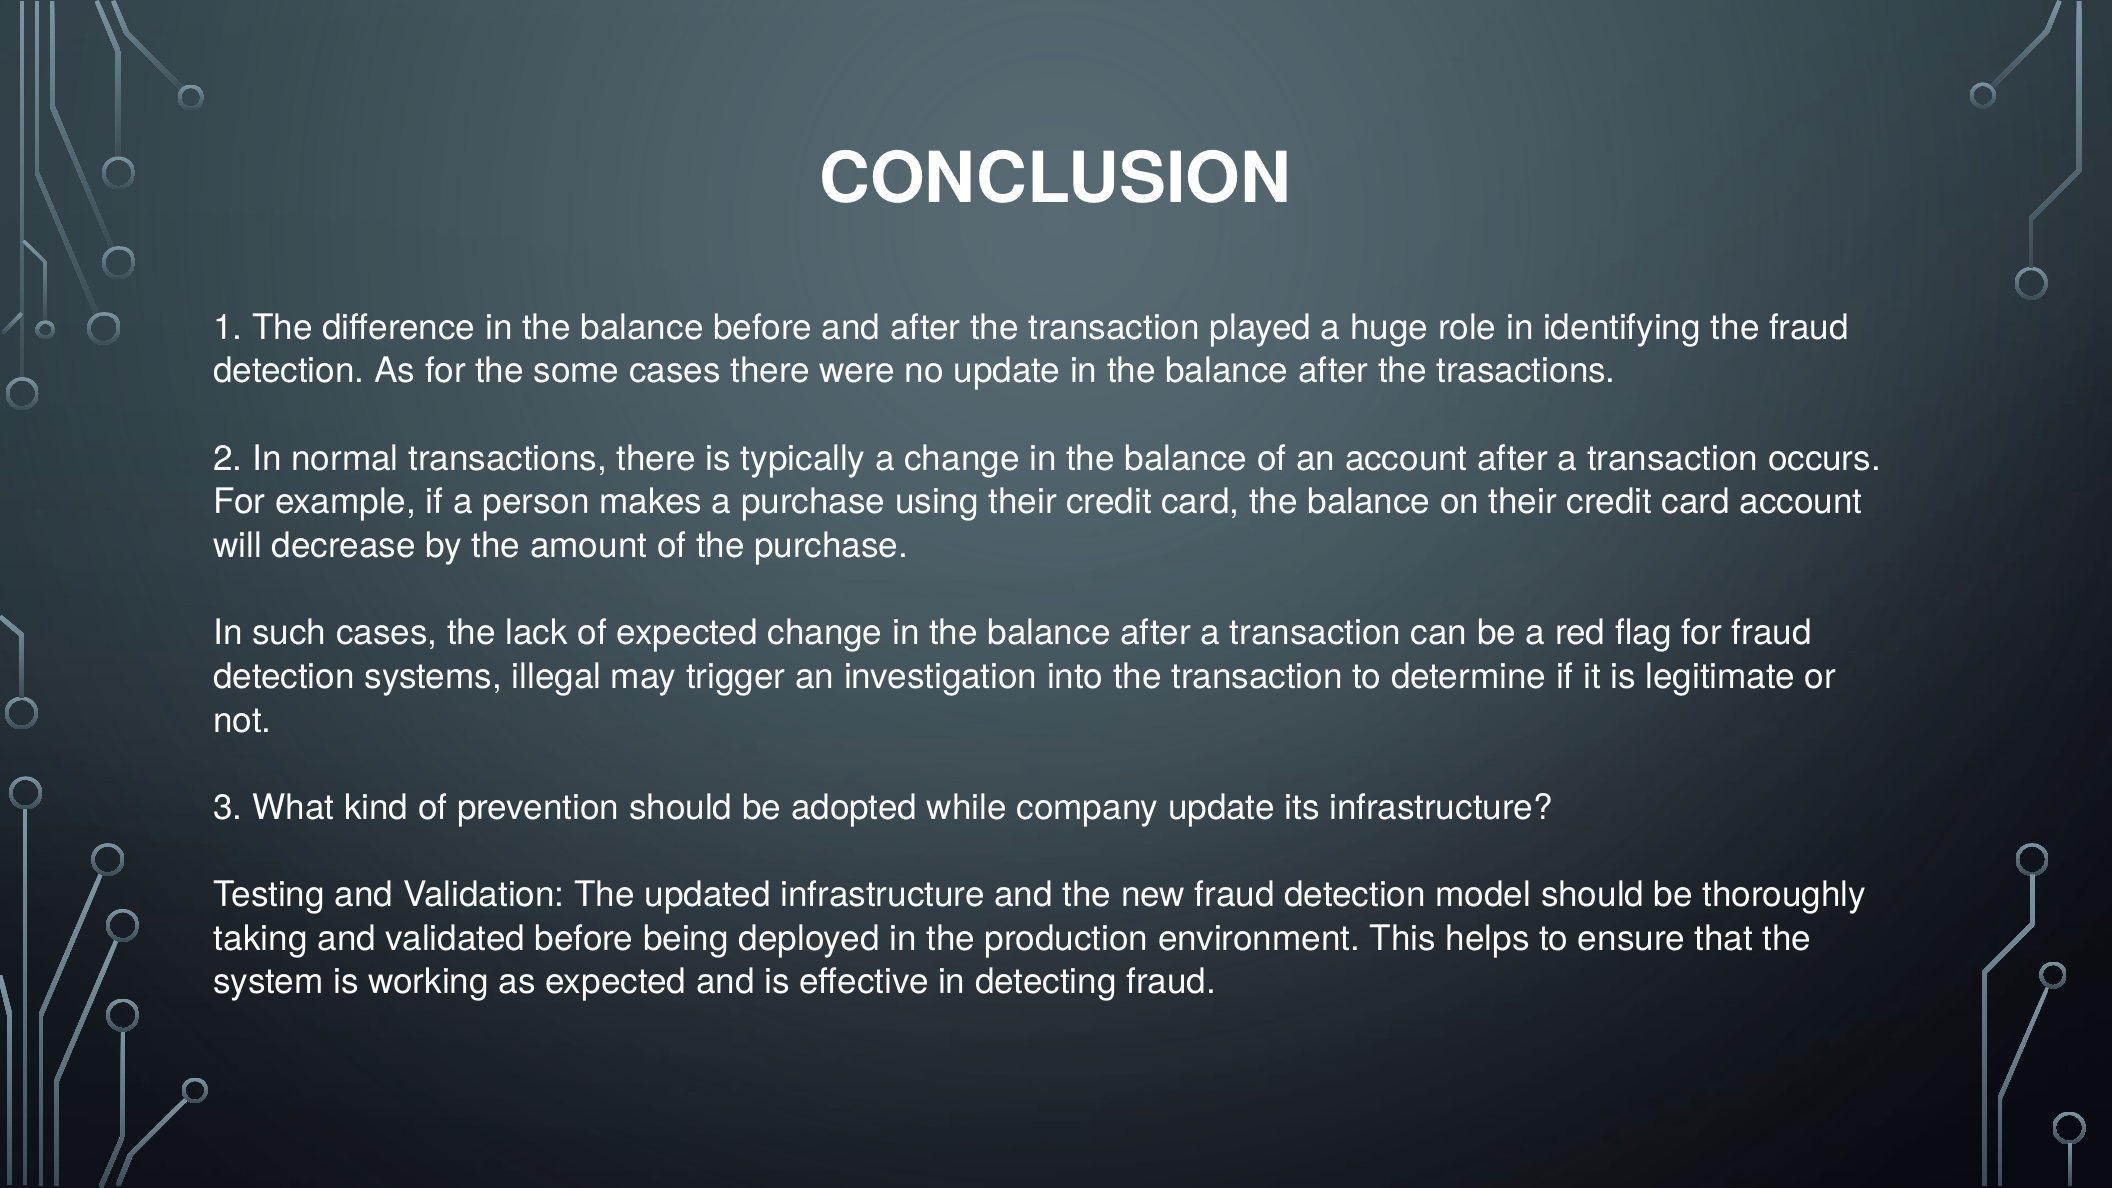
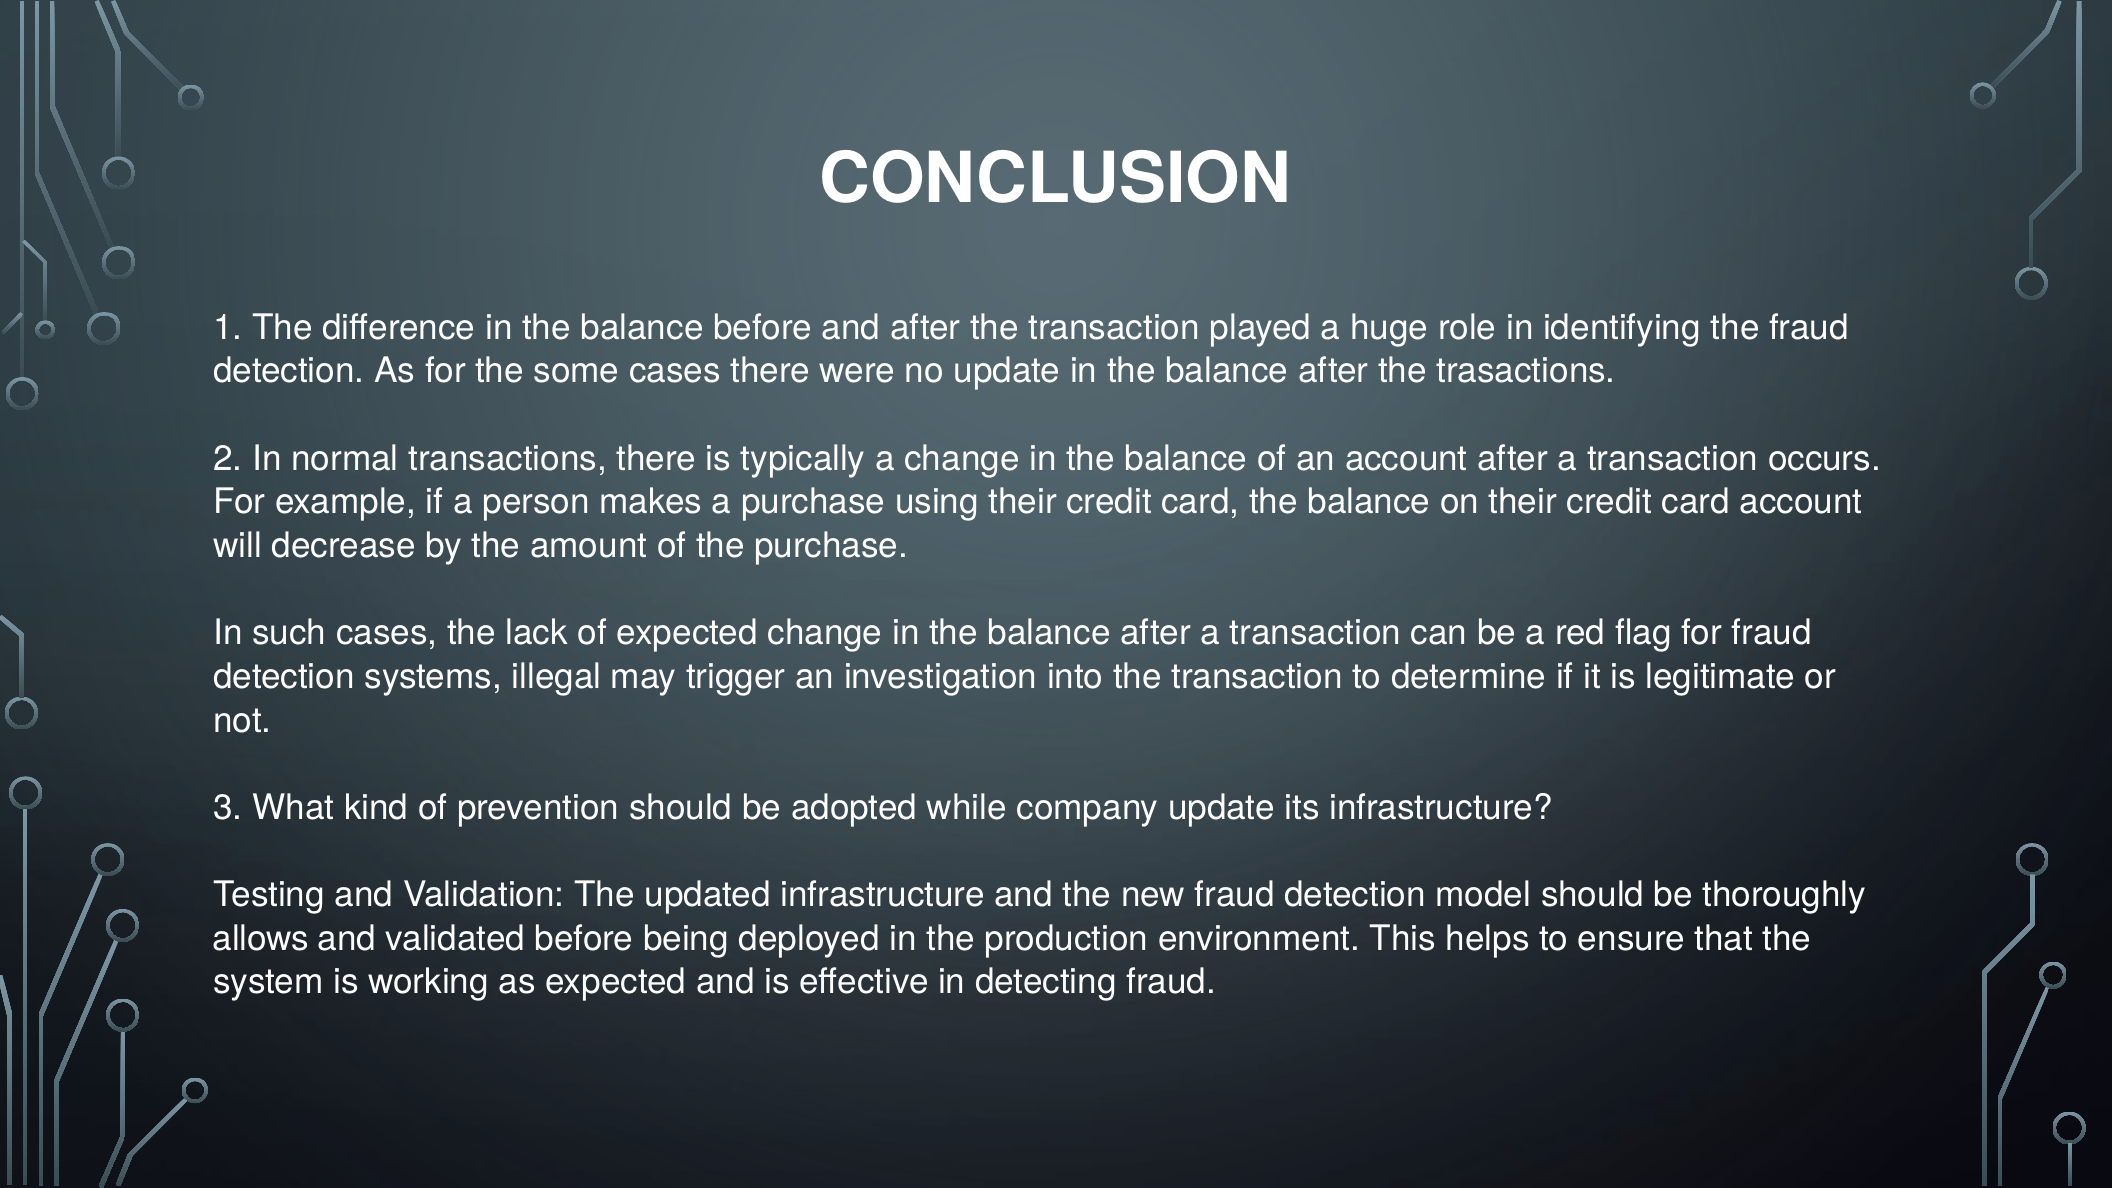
taking: taking -> allows
